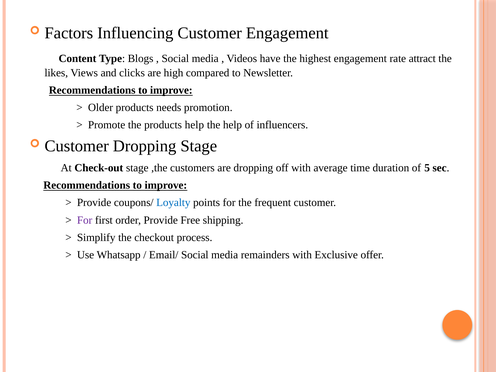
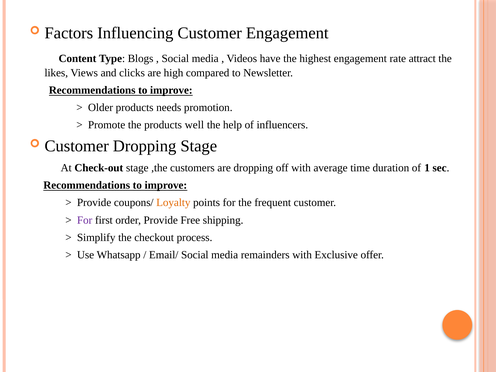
products help: help -> well
5: 5 -> 1
Loyalty colour: blue -> orange
